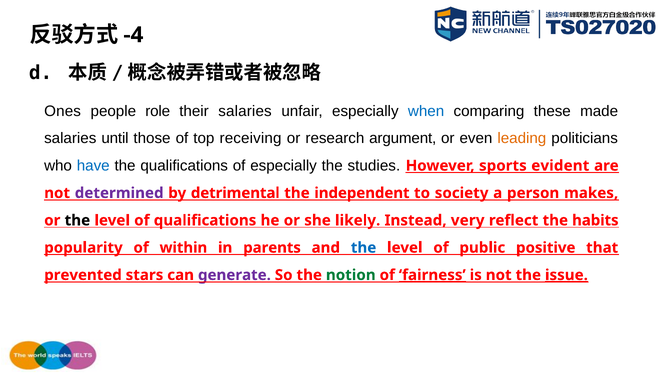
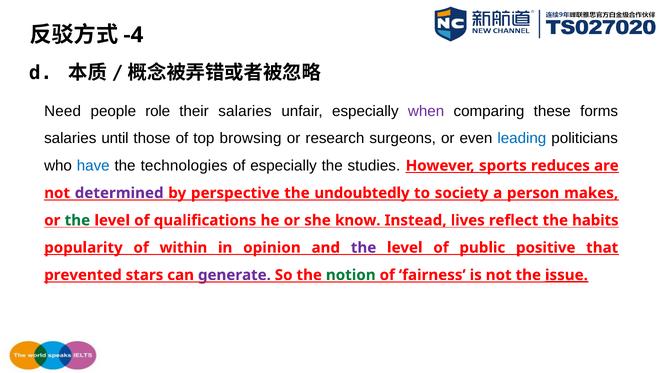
Ones: Ones -> Need
when colour: blue -> purple
made: made -> forms
receiving: receiving -> browsing
argument: argument -> surgeons
leading colour: orange -> blue
the qualifications: qualifications -> technologies
evident: evident -> reduces
detrimental: detrimental -> perspective
independent: independent -> undoubtedly
the at (77, 220) colour: black -> green
likely: likely -> know
very: very -> lives
parents: parents -> opinion
the at (364, 248) colour: blue -> purple
fairness underline: present -> none
